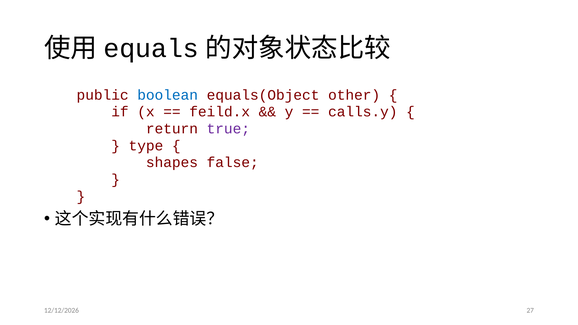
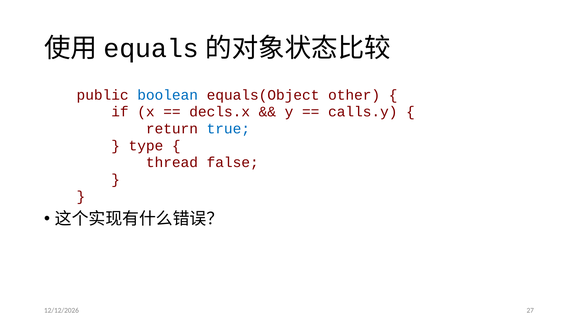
feild.x: feild.x -> decls.x
true colour: purple -> blue
shapes: shapes -> thread
